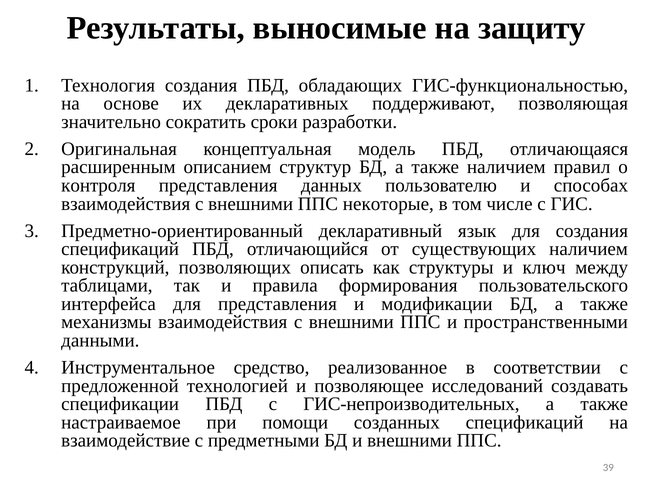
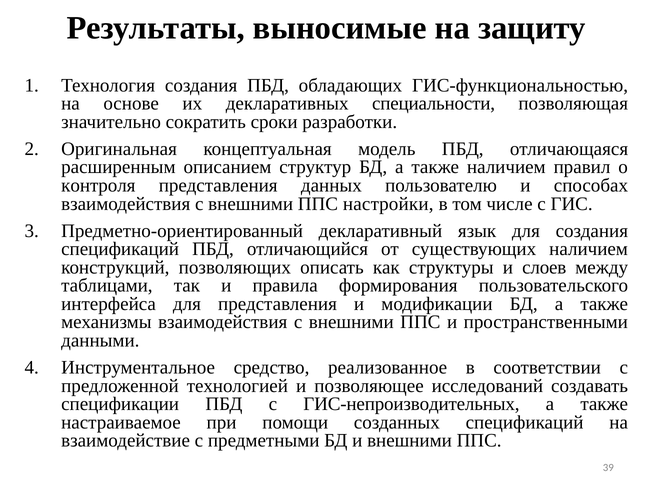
поддерживают: поддерживают -> специальности
некоторые: некоторые -> настройки
ключ: ключ -> слоев
